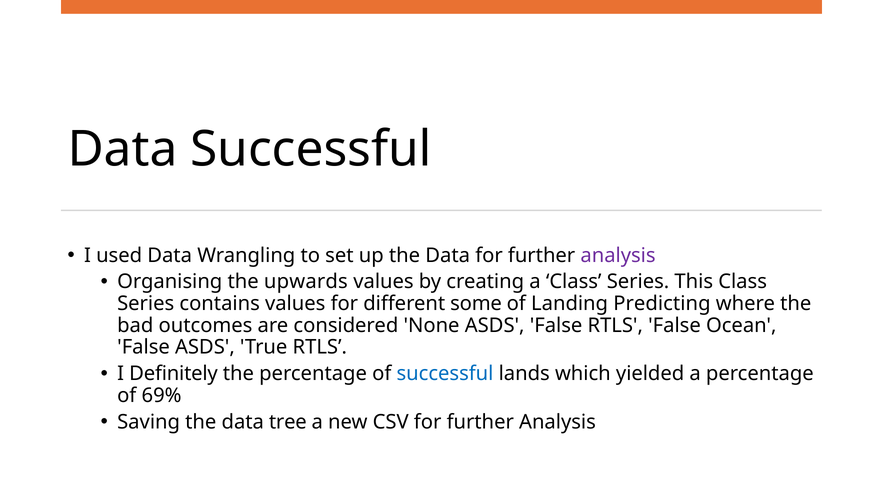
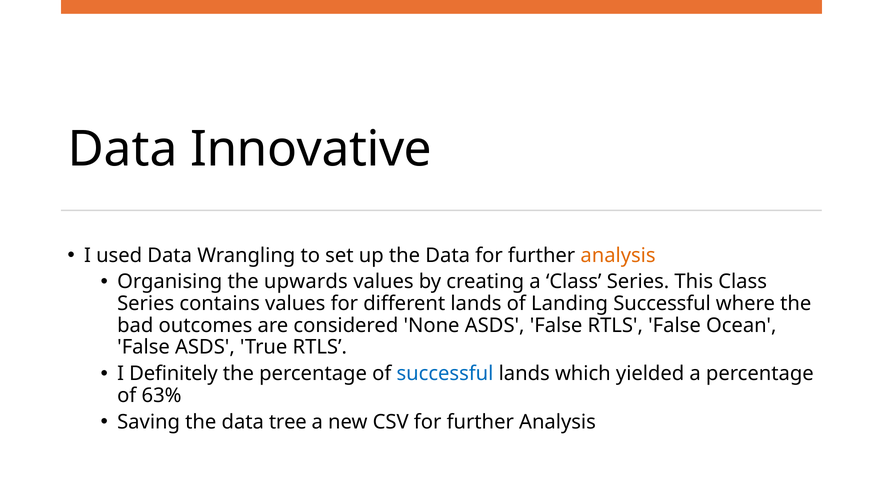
Data Successful: Successful -> Innovative
analysis at (618, 255) colour: purple -> orange
different some: some -> lands
Landing Predicting: Predicting -> Successful
69%: 69% -> 63%
